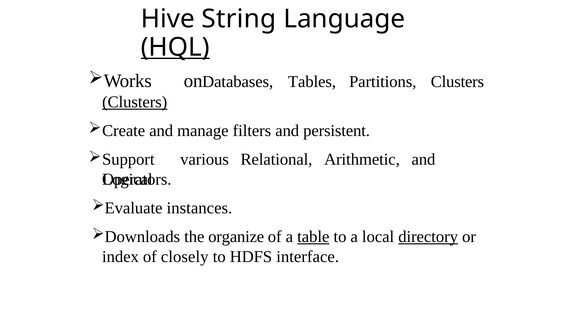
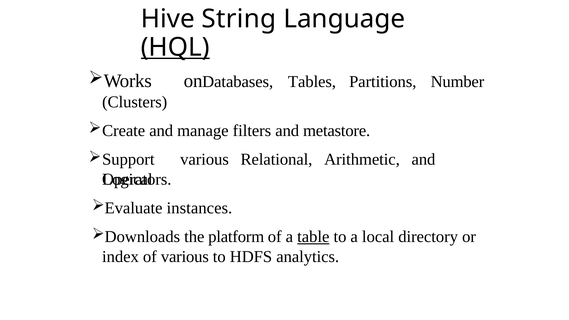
Partitions Clusters: Clusters -> Number
Clusters at (135, 102) underline: present -> none
persistent: persistent -> metastore
organize: organize -> platform
directory underline: present -> none
of closely: closely -> various
interface: interface -> analytics
